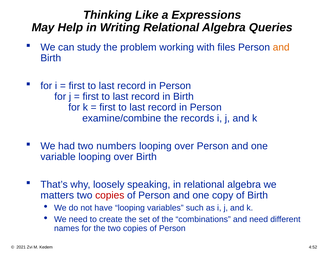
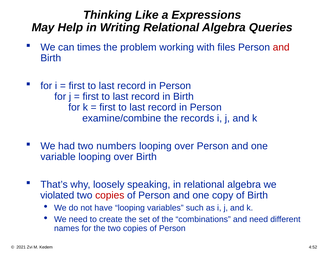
study: study -> times
and at (281, 47) colour: orange -> red
matters: matters -> violated
